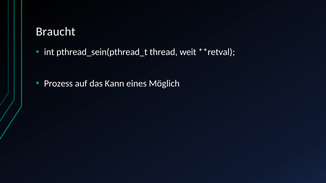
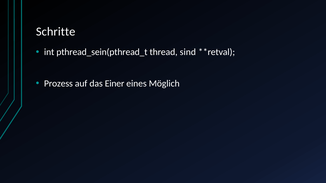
Braucht: Braucht -> Schritte
weit: weit -> sind
Kann: Kann -> Einer
